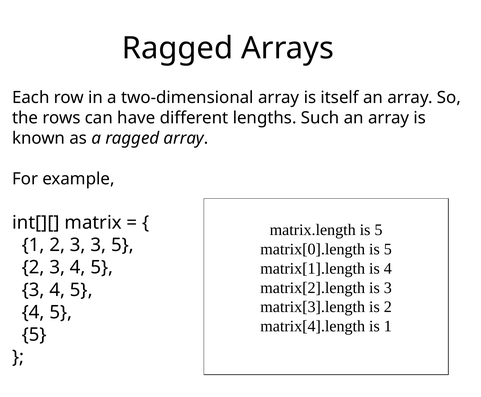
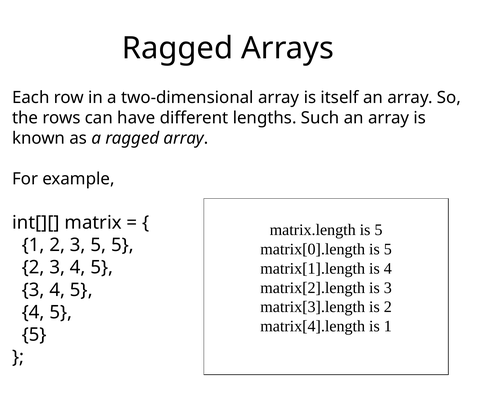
3 3: 3 -> 5
